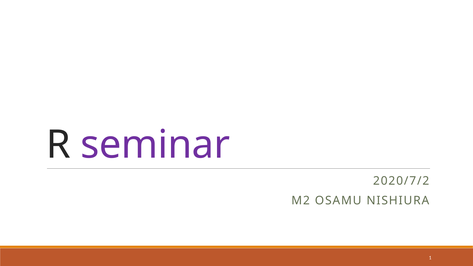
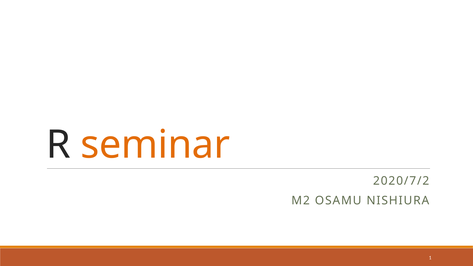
seminar colour: purple -> orange
